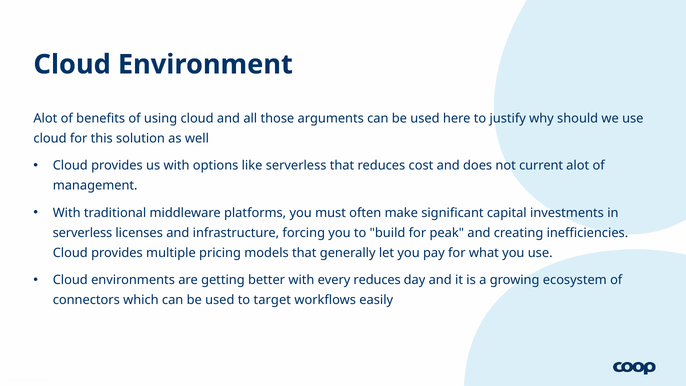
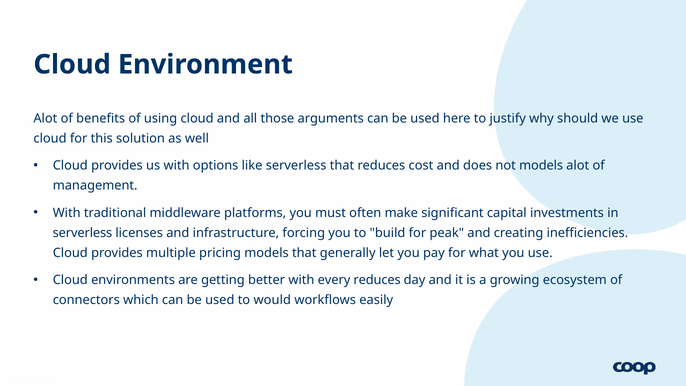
not current: current -> models
target: target -> would
